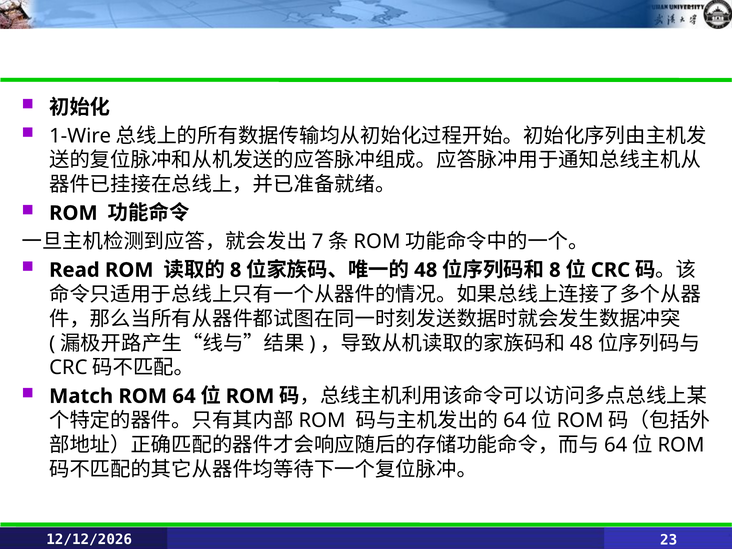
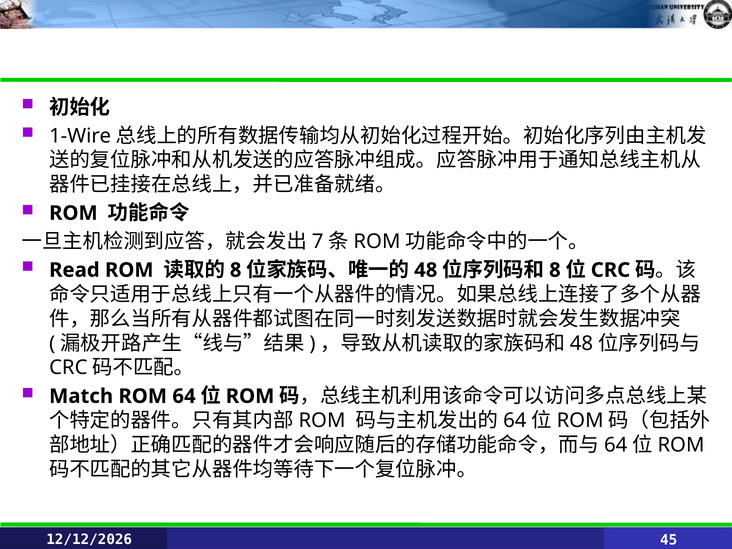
23: 23 -> 45
